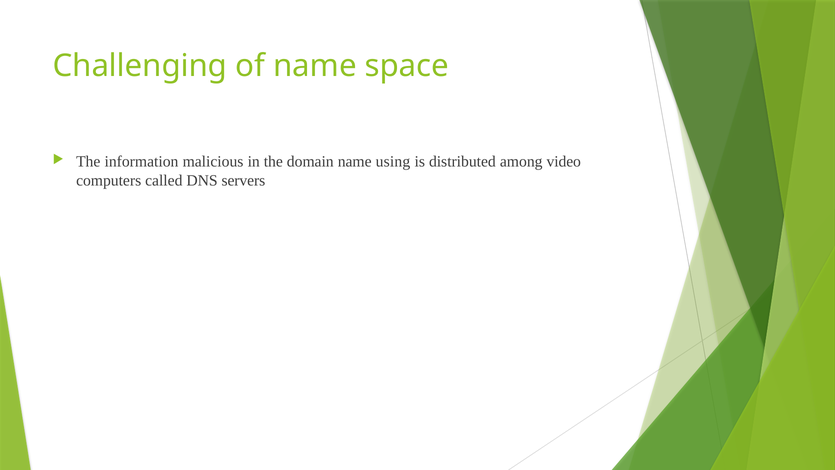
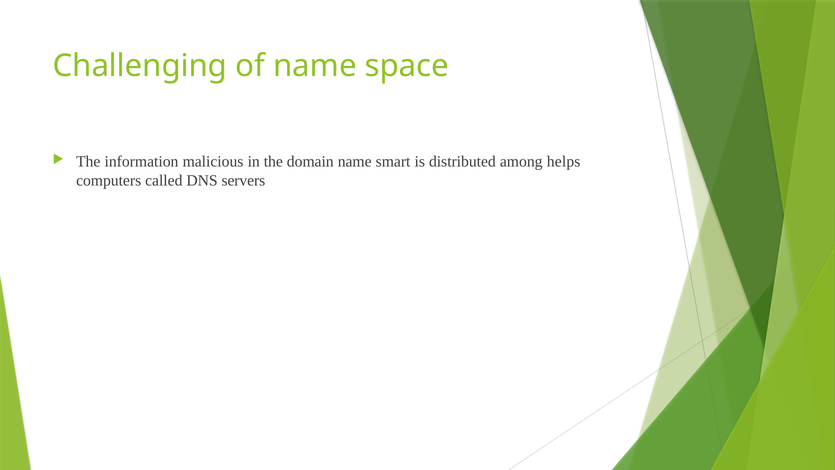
using: using -> smart
video: video -> helps
